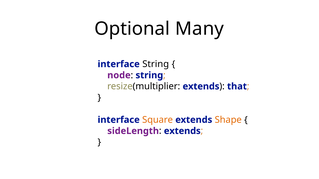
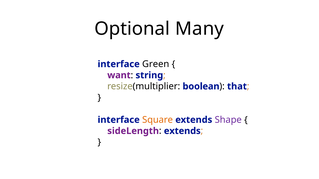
interface String: String -> Green
node: node -> want
resize(multiplier extends: extends -> boolean
Shape colour: orange -> purple
